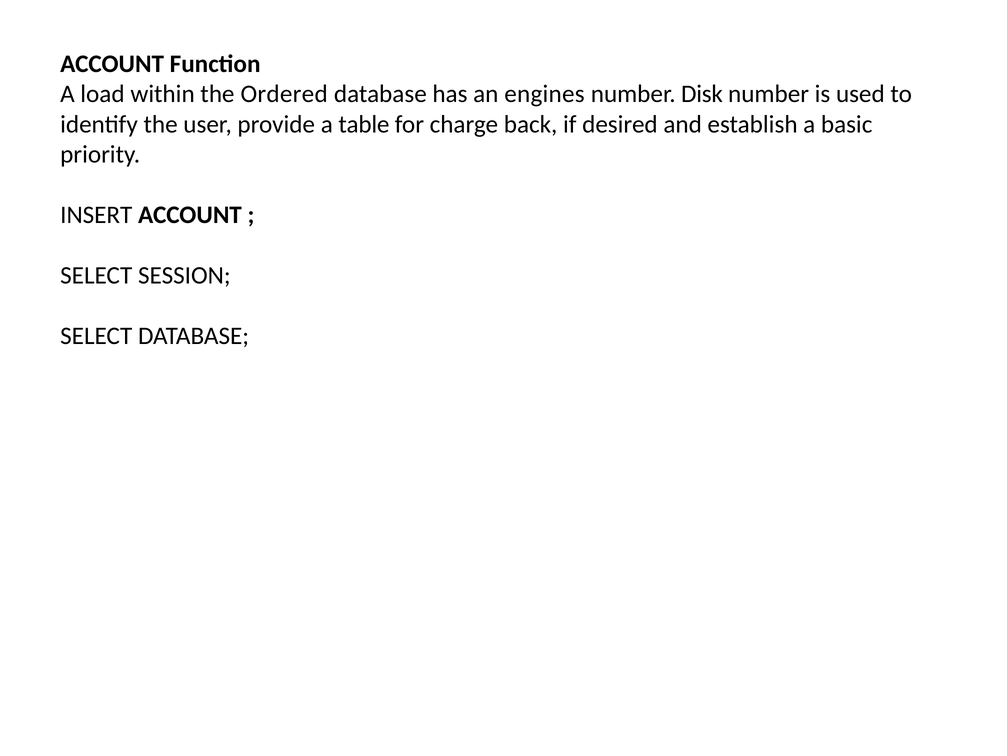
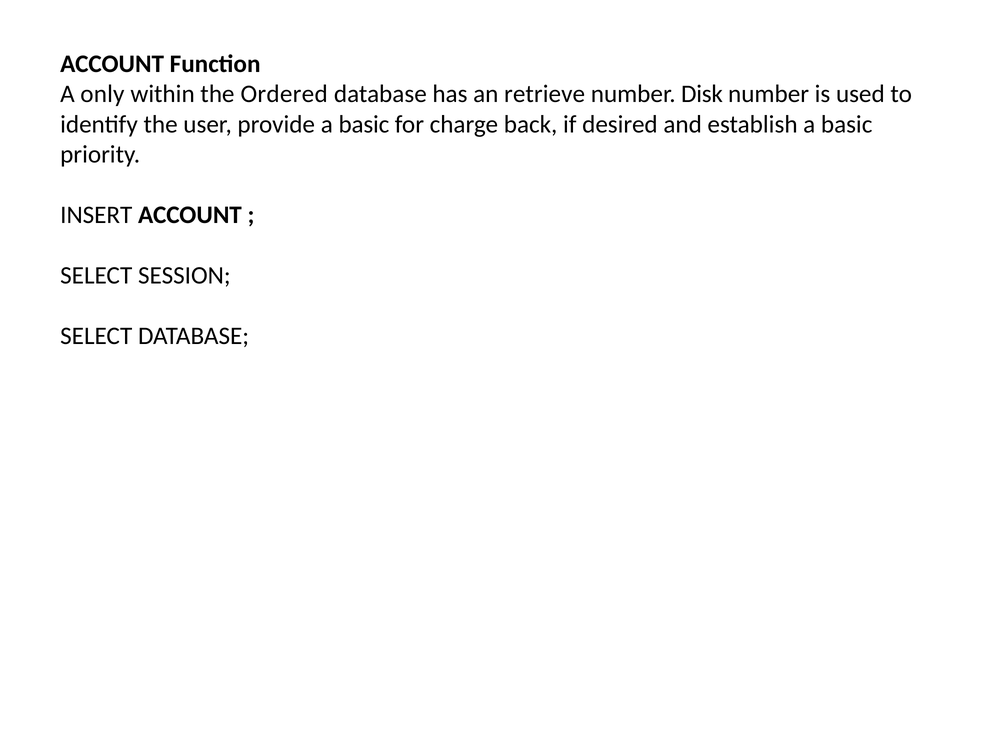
load: load -> only
engines: engines -> retrieve
provide a table: table -> basic
